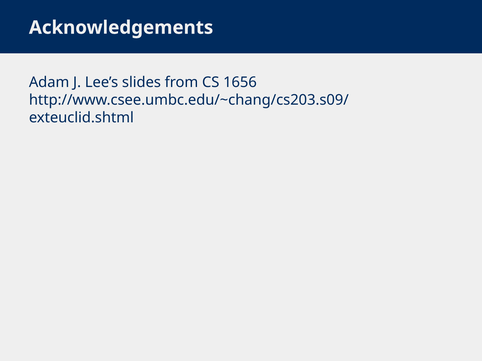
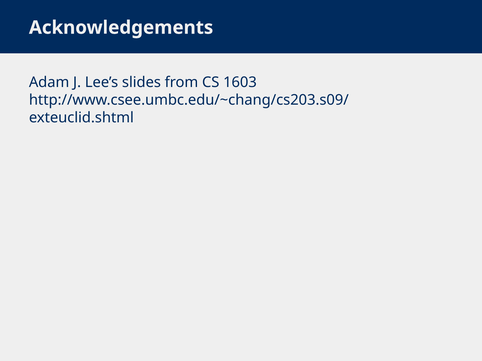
1656: 1656 -> 1603
